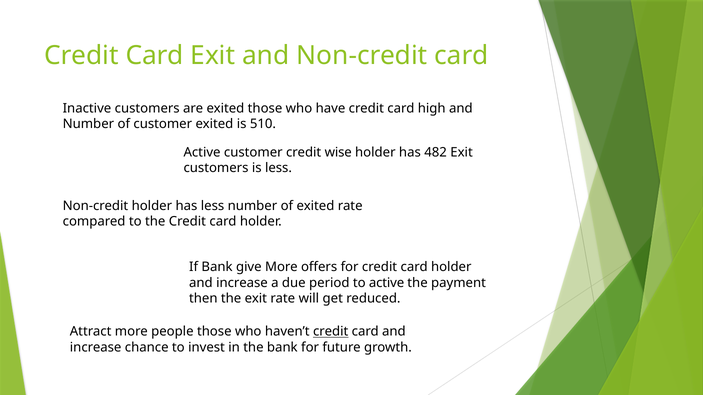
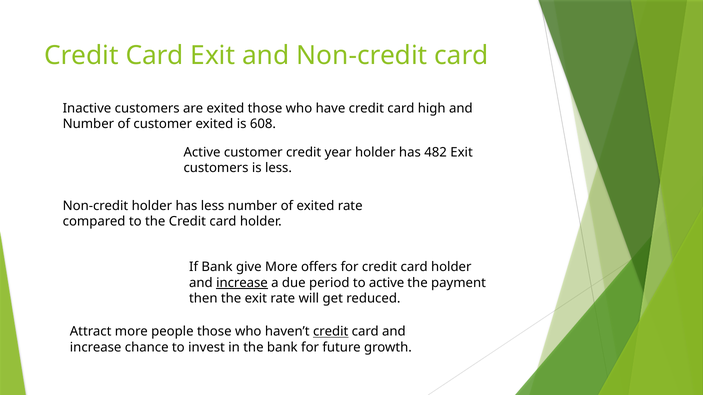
510: 510 -> 608
wise: wise -> year
increase at (242, 283) underline: none -> present
